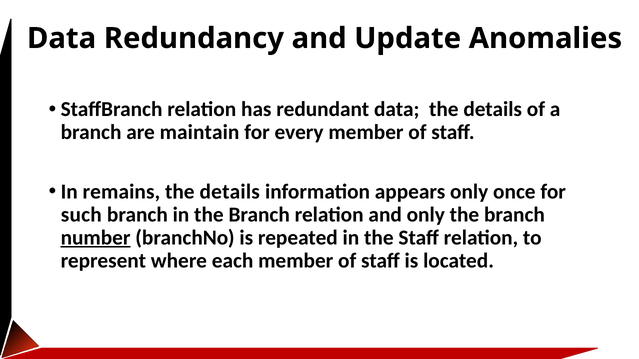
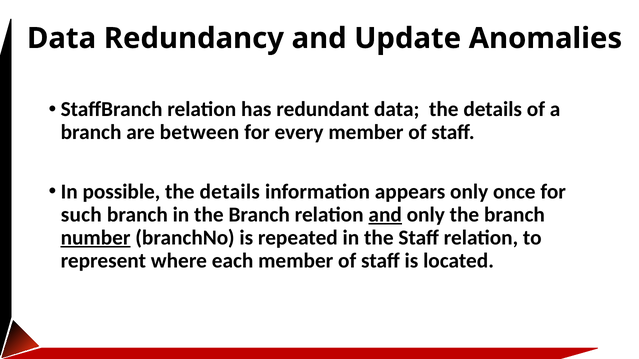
maintain: maintain -> between
remains: remains -> possible
and at (385, 215) underline: none -> present
